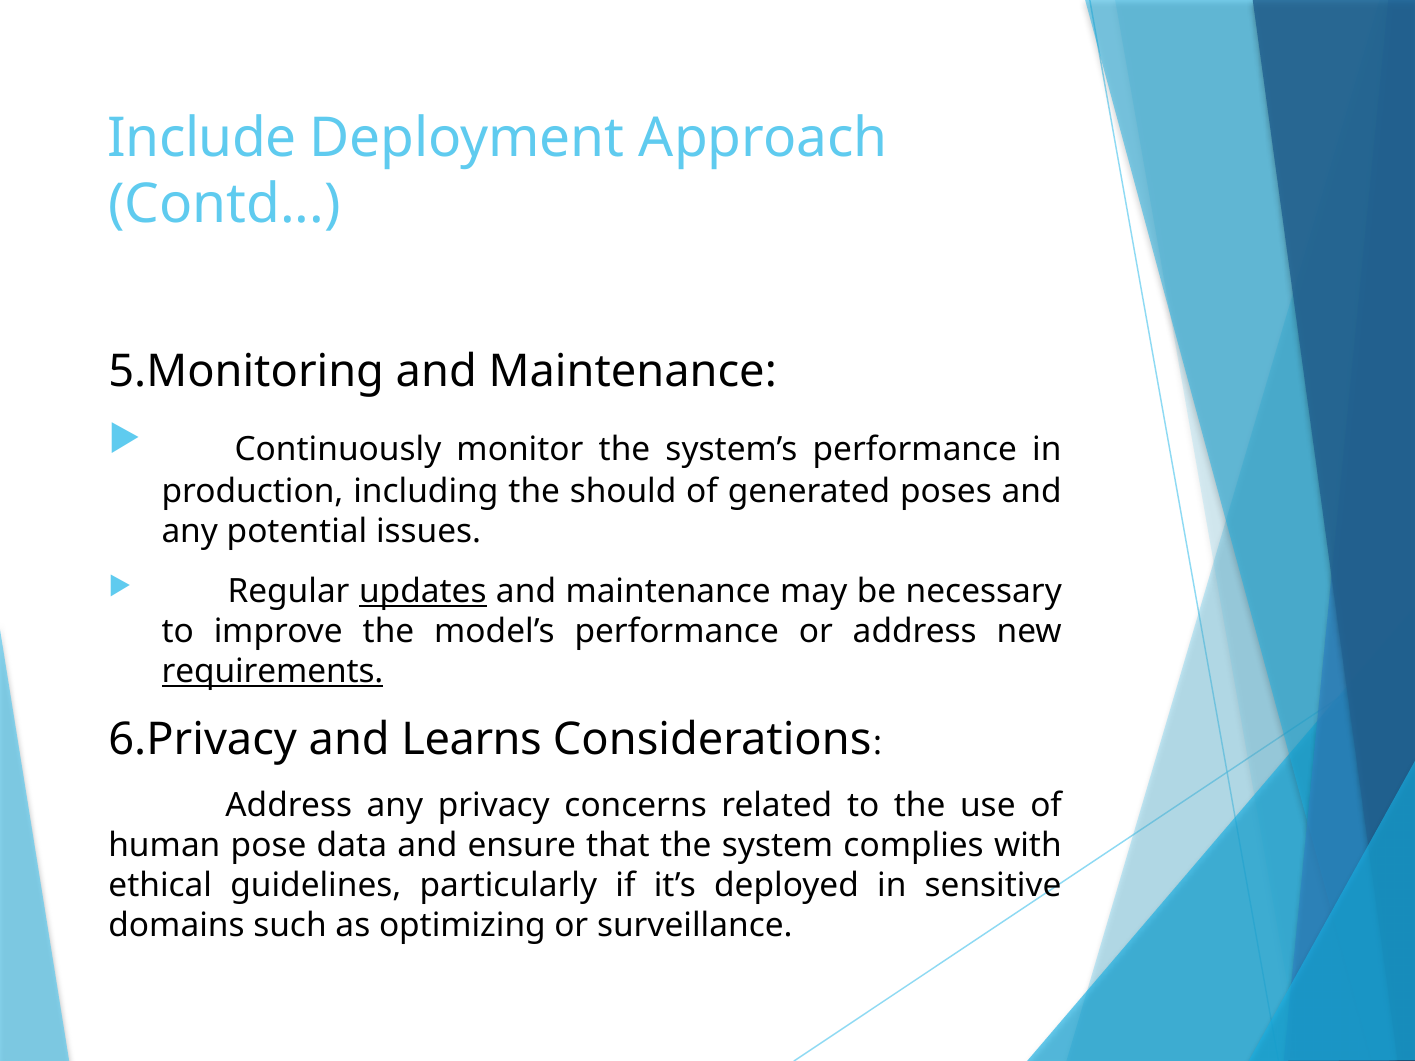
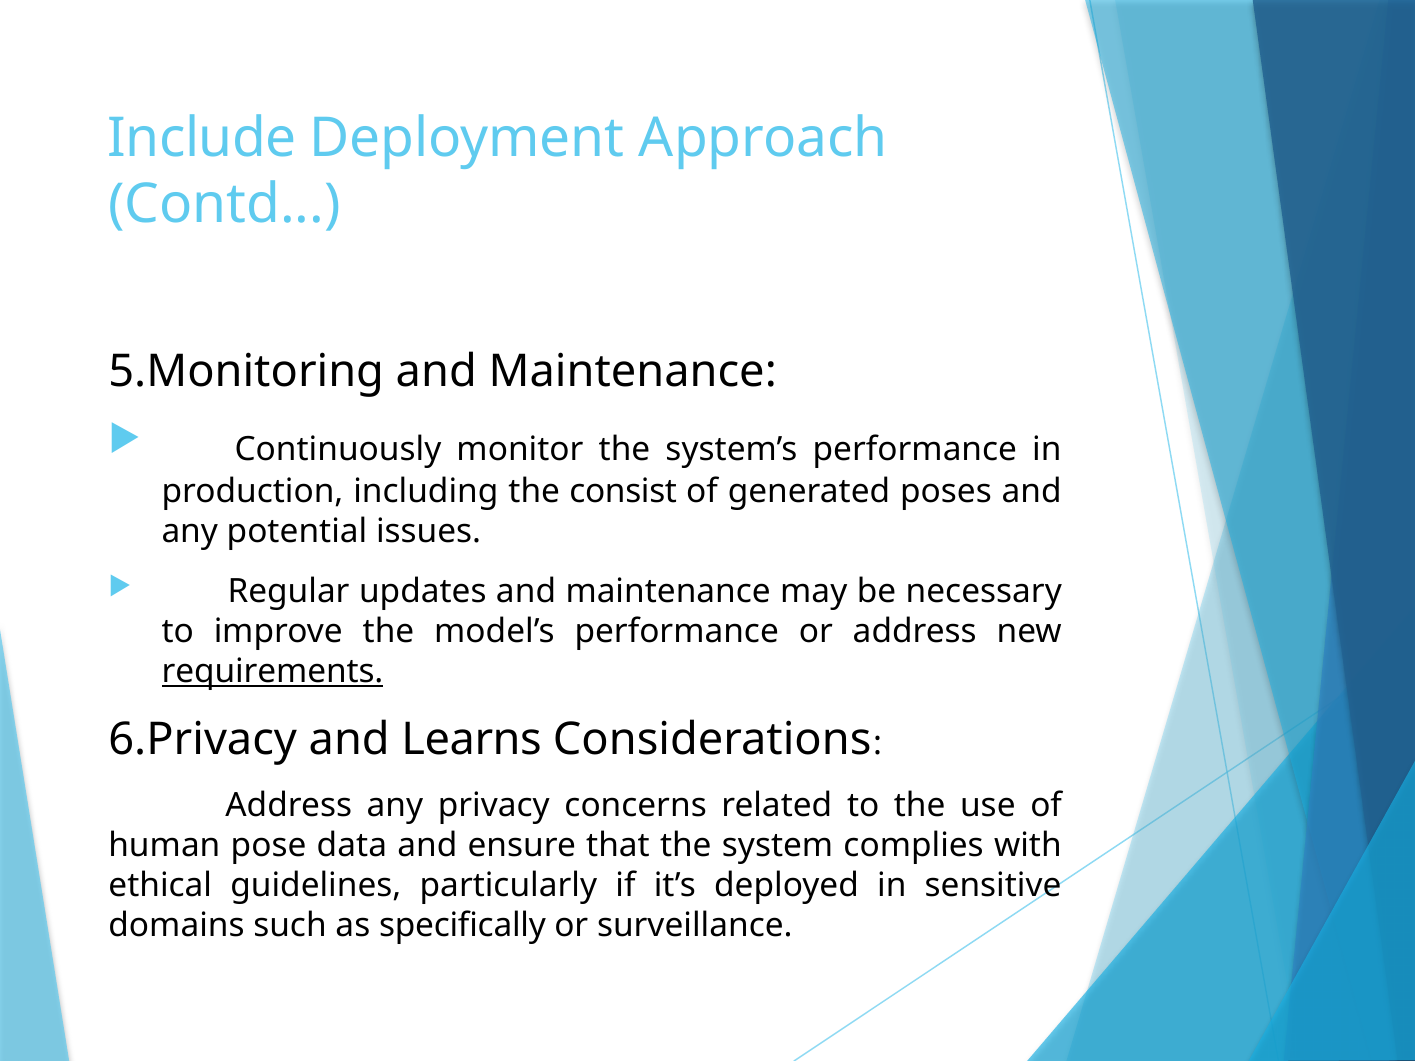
should: should -> consist
updates underline: present -> none
optimizing: optimizing -> specifically
